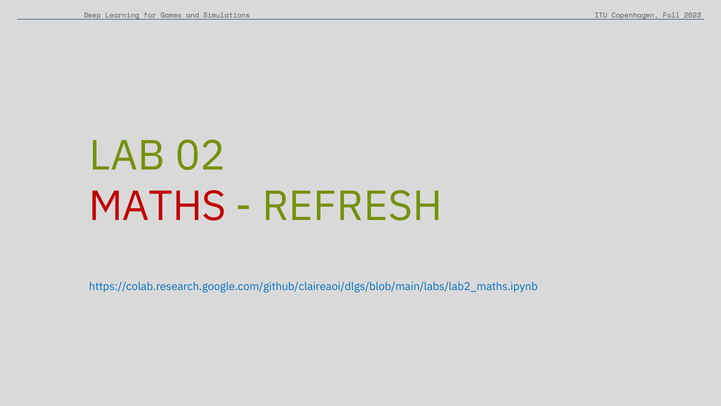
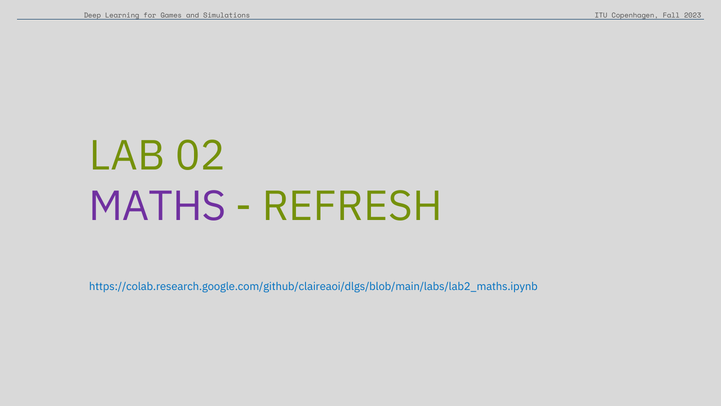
MATHS colour: red -> purple
